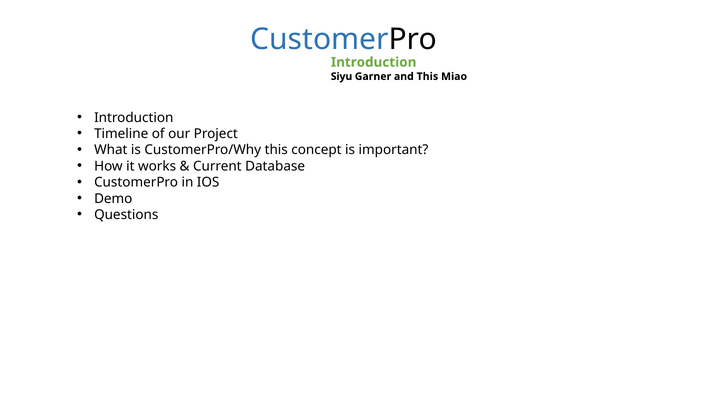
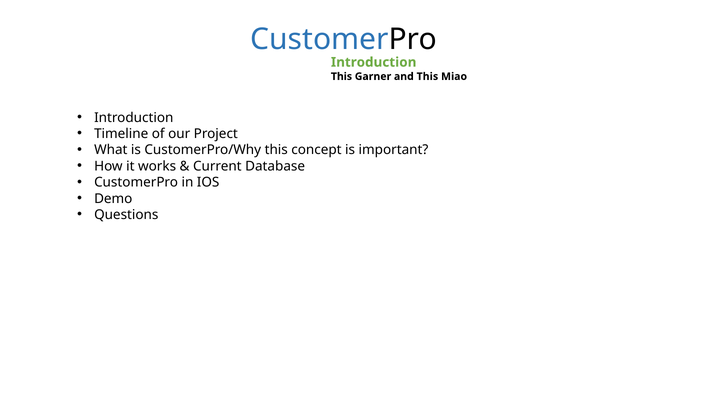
Siyu at (342, 77): Siyu -> This
